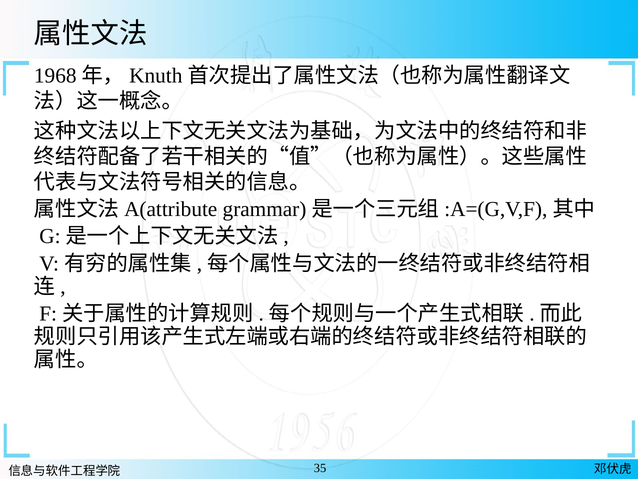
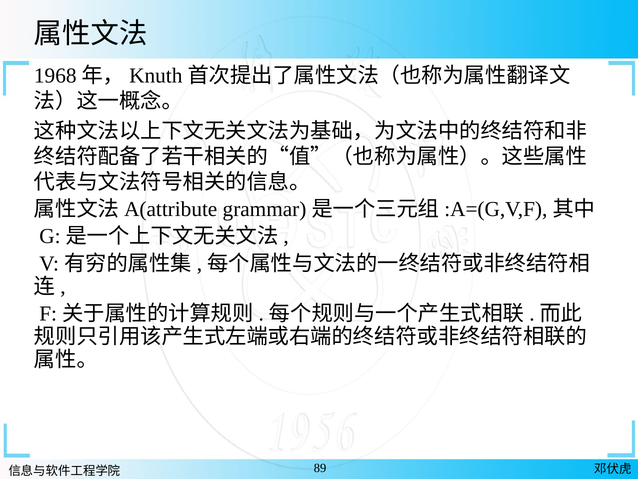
35: 35 -> 89
